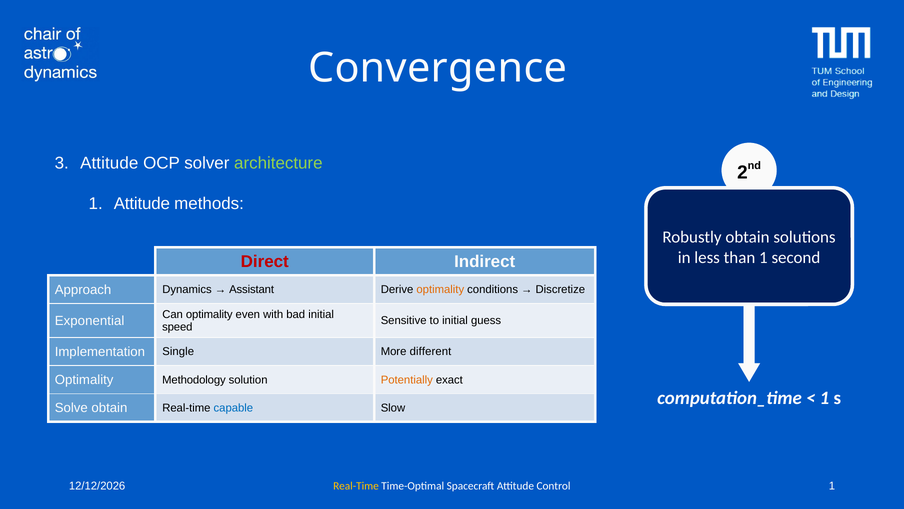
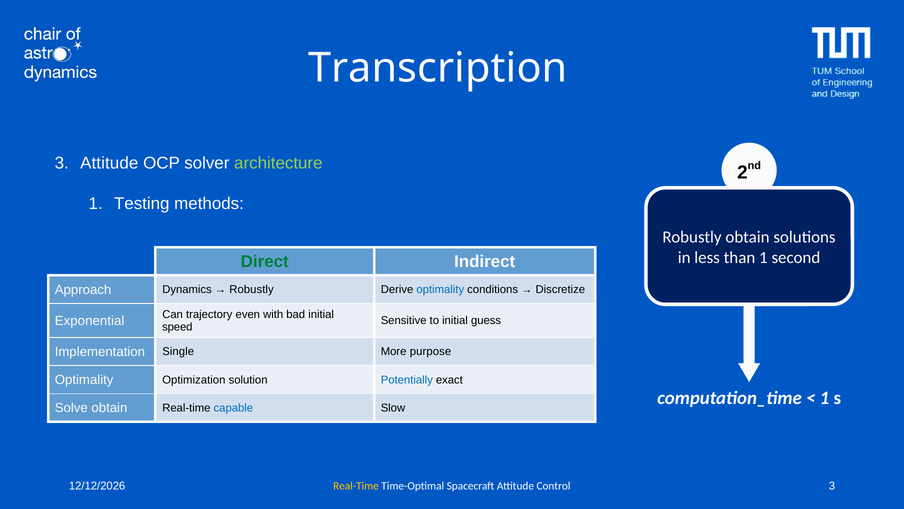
Convergence: Convergence -> Transcription
1 Attitude: Attitude -> Testing
Direct colour: red -> green
Assistant at (252, 289): Assistant -> Robustly
optimality at (440, 289) colour: orange -> blue
Can optimality: optimality -> trajectory
different: different -> purpose
Methodology: Methodology -> Optimization
Potentially colour: orange -> blue
1 at (832, 486): 1 -> 3
